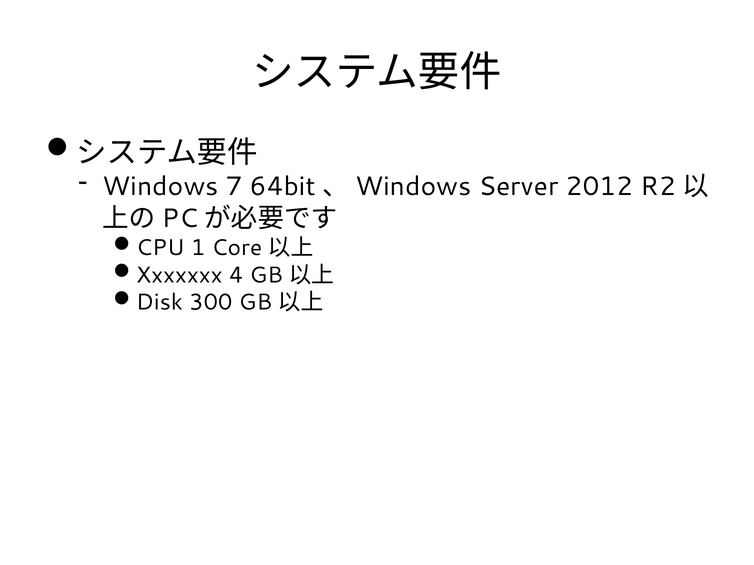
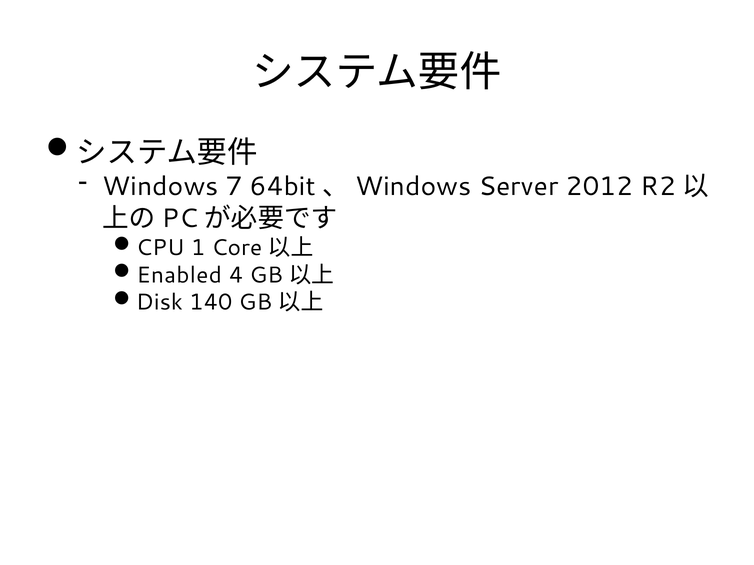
Xxxxxxx: Xxxxxxx -> Enabled
300: 300 -> 140
